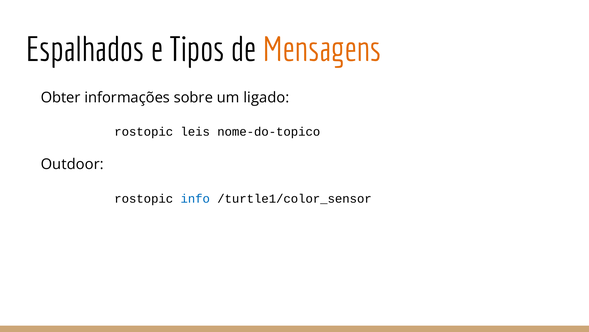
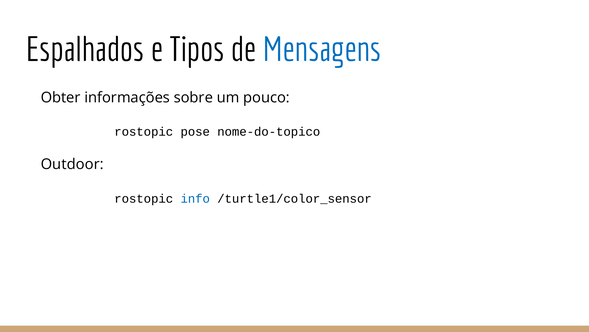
Mensagens colour: orange -> blue
ligado: ligado -> pouco
leis: leis -> pose
